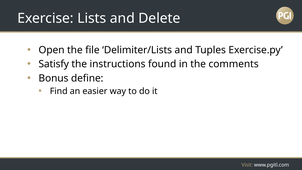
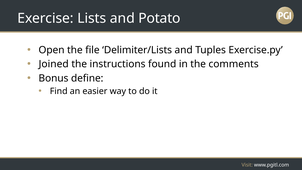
Delete: Delete -> Potato
Satisfy: Satisfy -> Joined
